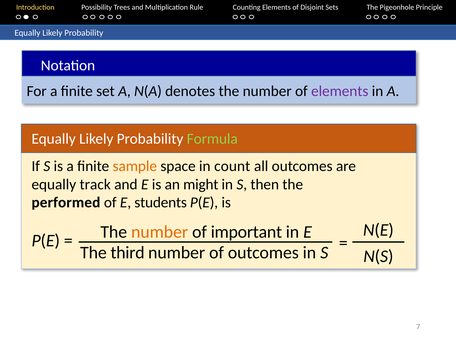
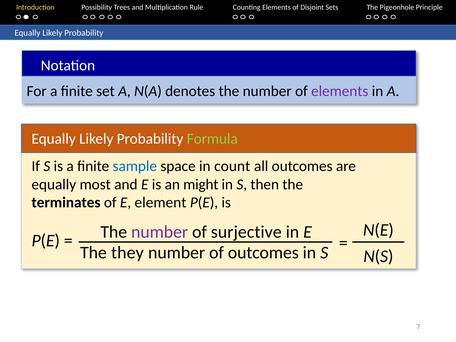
sample colour: orange -> blue
track: track -> most
performed: performed -> terminates
students: students -> element
number at (160, 232) colour: orange -> purple
important: important -> surjective
third: third -> they
